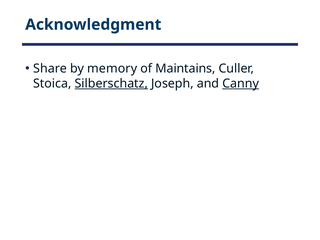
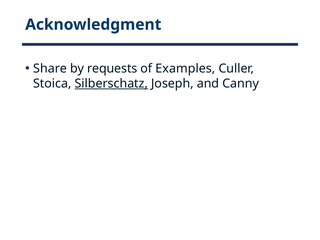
memory: memory -> requests
Maintains: Maintains -> Examples
Canny underline: present -> none
